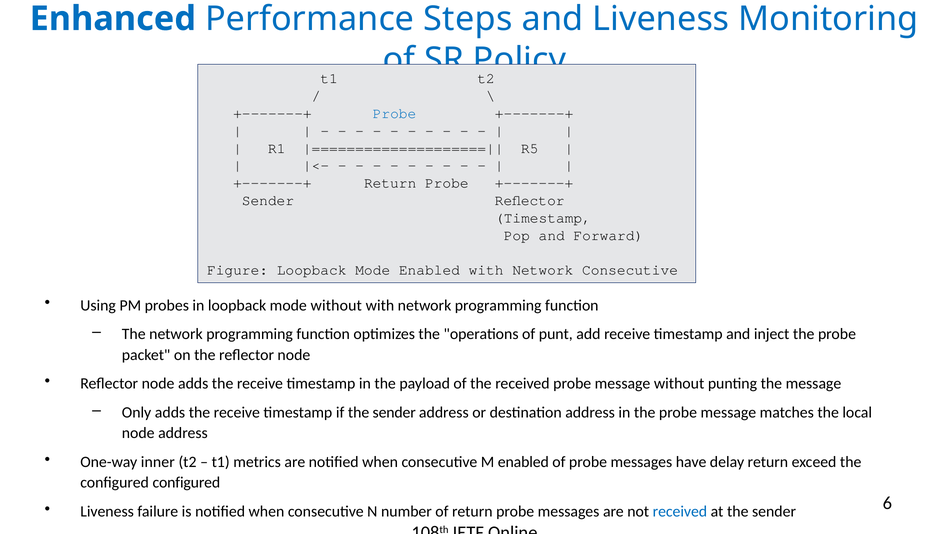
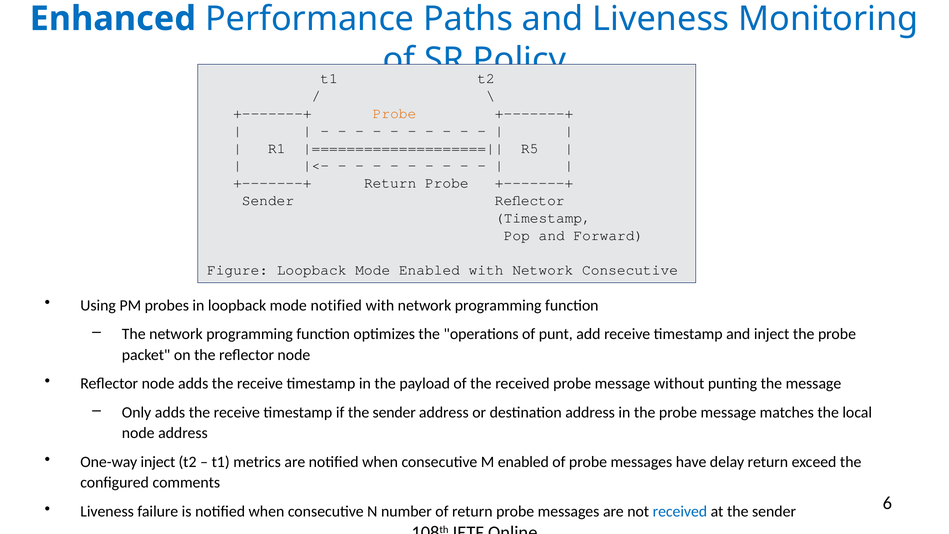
Steps: Steps -> Paths
Probe at (394, 113) colour: blue -> orange
mode without: without -> notified
One-way inner: inner -> inject
configured configured: configured -> comments
